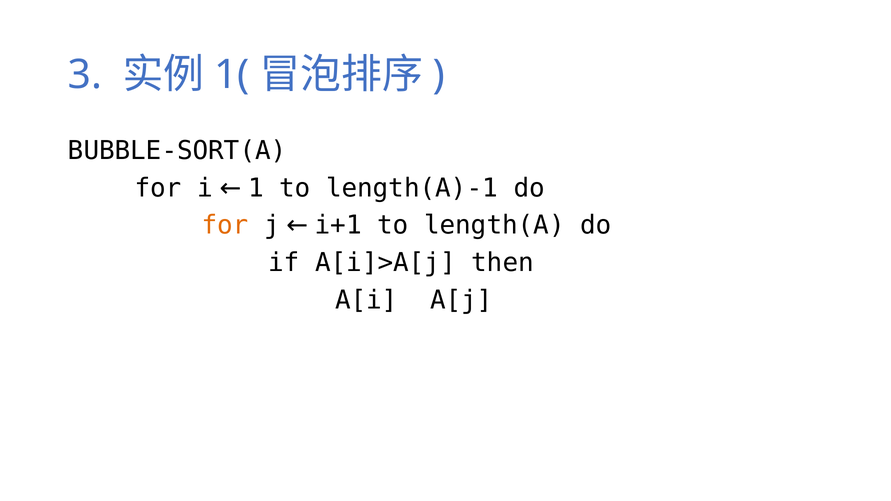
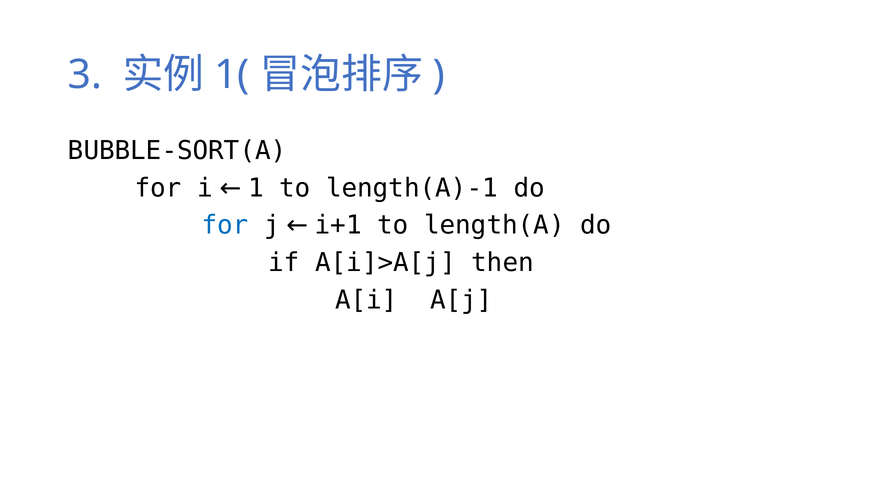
for at (225, 225) colour: orange -> blue
